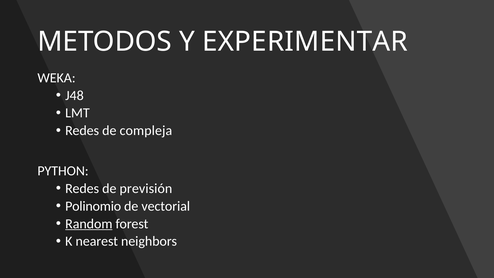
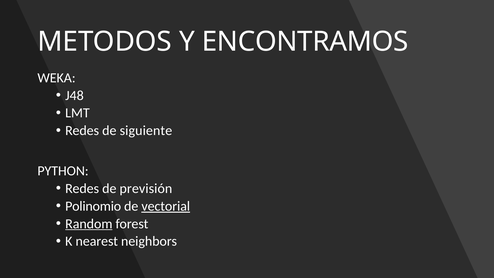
EXPERIMENTAR: EXPERIMENTAR -> ENCONTRAMOS
compleja: compleja -> siguiente
vectorial underline: none -> present
